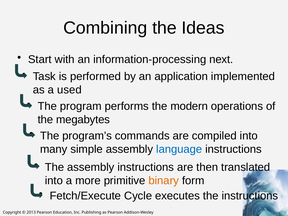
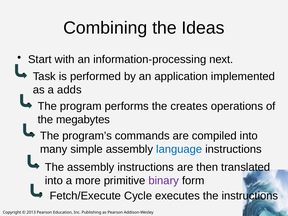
used: used -> adds
modern: modern -> creates
binary colour: orange -> purple
